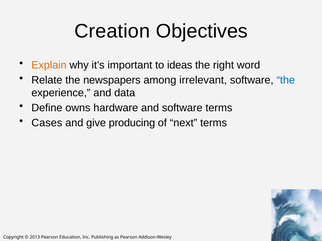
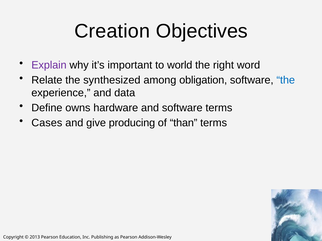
Explain colour: orange -> purple
ideas: ideas -> world
newspapers: newspapers -> synthesized
irrelevant: irrelevant -> obligation
next: next -> than
